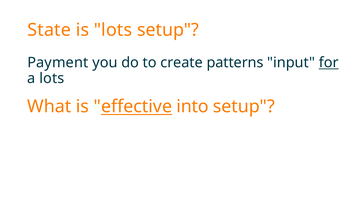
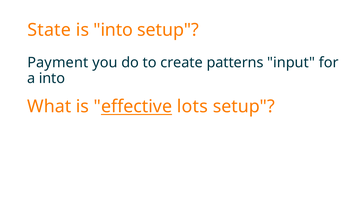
is lots: lots -> into
for underline: present -> none
a lots: lots -> into
into: into -> lots
